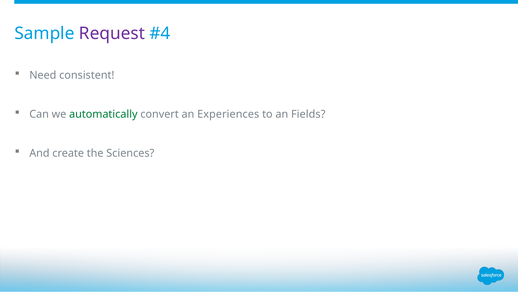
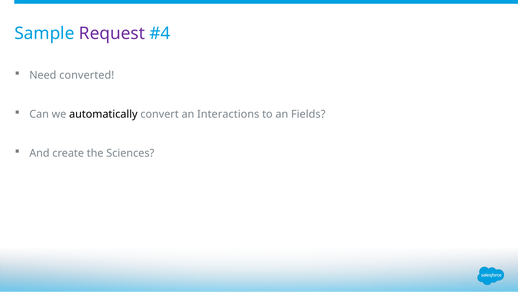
consistent: consistent -> converted
automatically colour: green -> black
Experiences: Experiences -> Interactions
